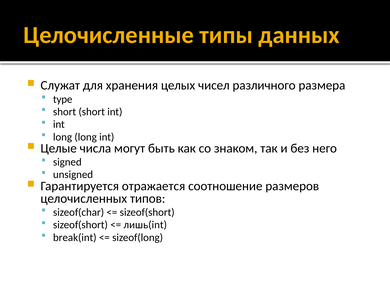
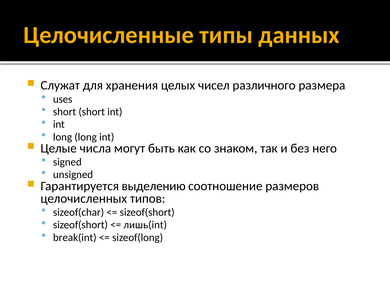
type: type -> uses
отражается: отражается -> выделению
